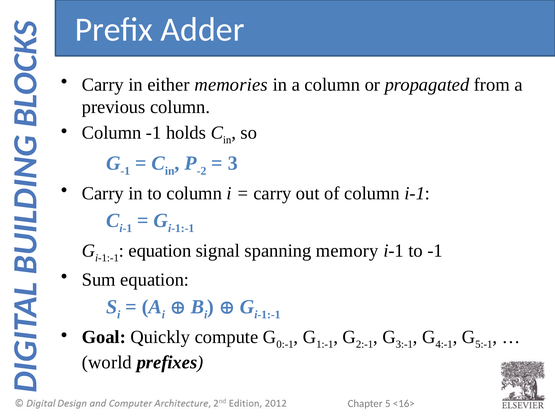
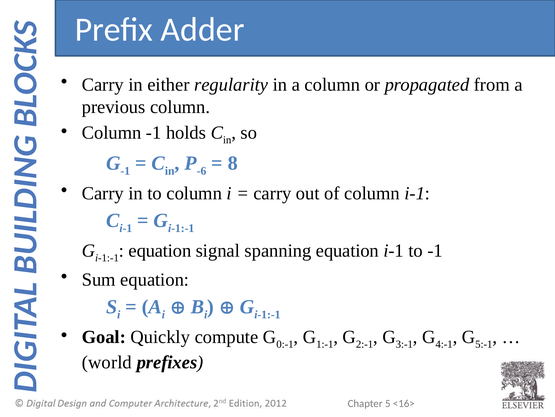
memories: memories -> regularity
-2: -2 -> -6
3: 3 -> 8
spanning memory: memory -> equation
